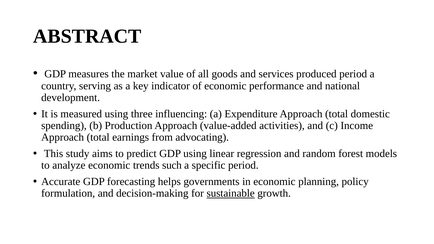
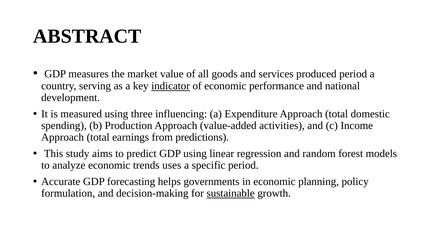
indicator underline: none -> present
advocating: advocating -> predictions
such: such -> uses
